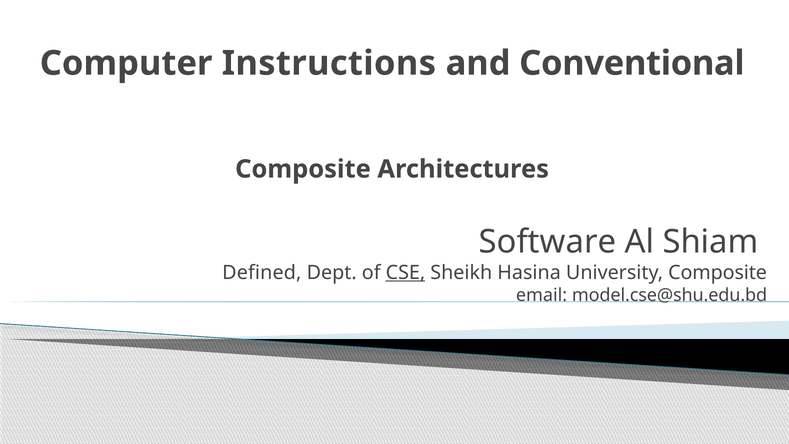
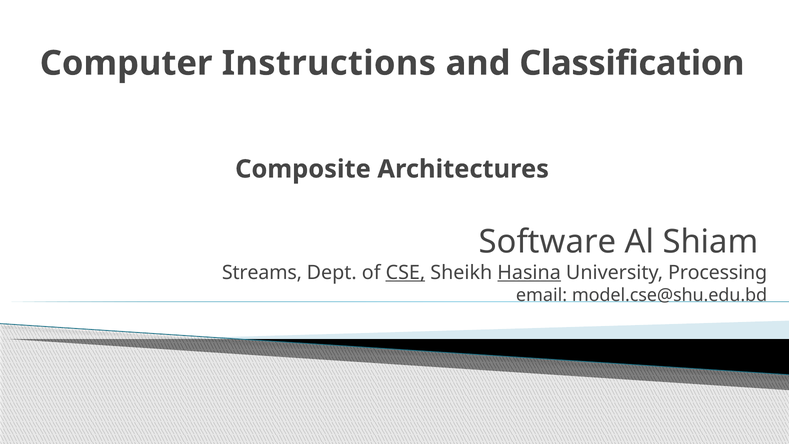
Conventional: Conventional -> Classification
Defined: Defined -> Streams
Hasina underline: none -> present
University Composite: Composite -> Processing
